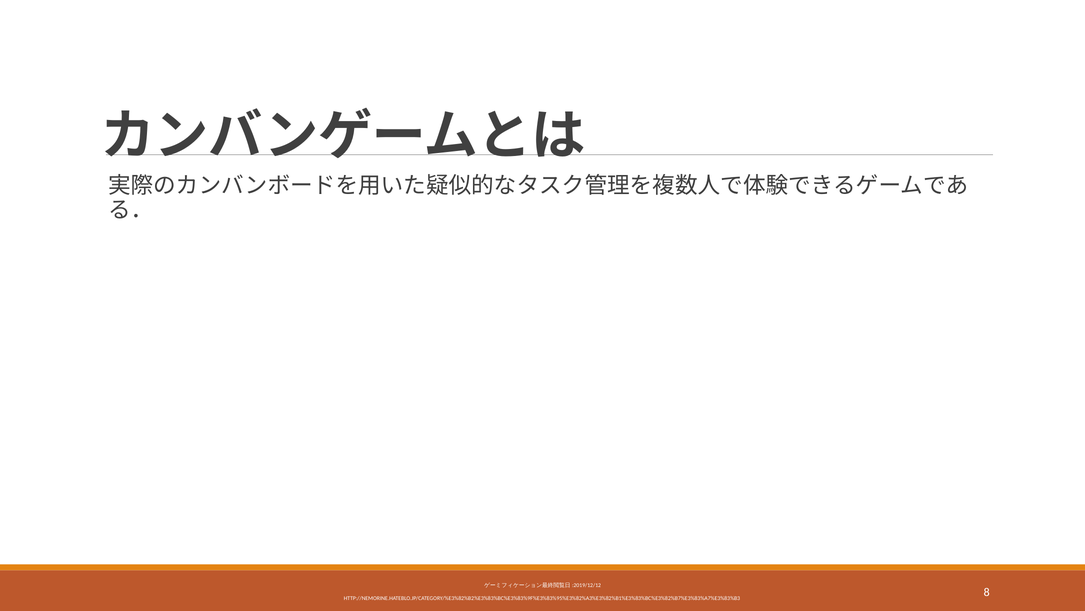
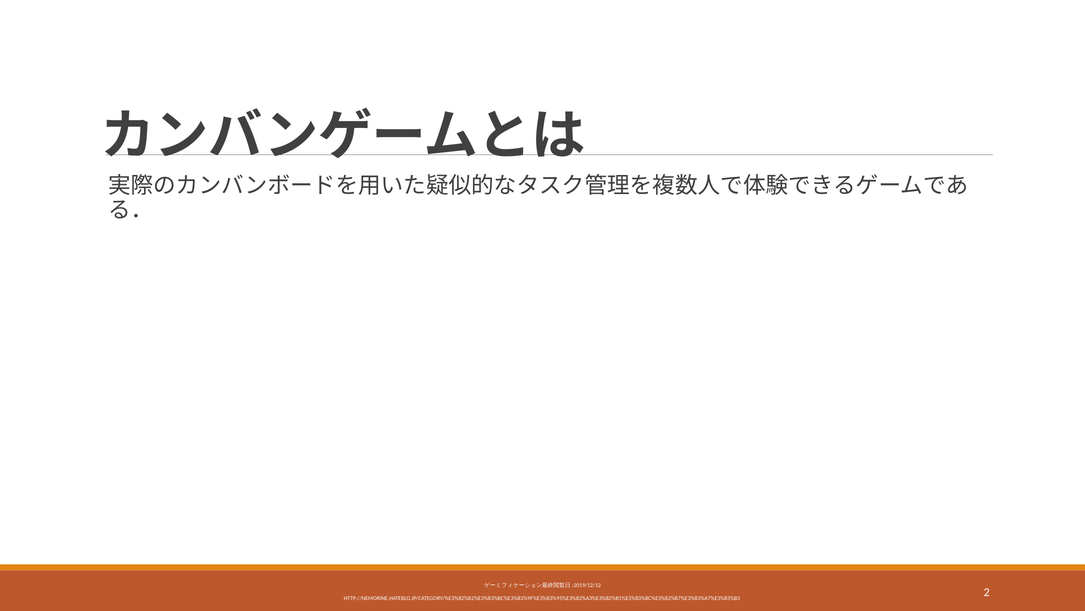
8: 8 -> 2
